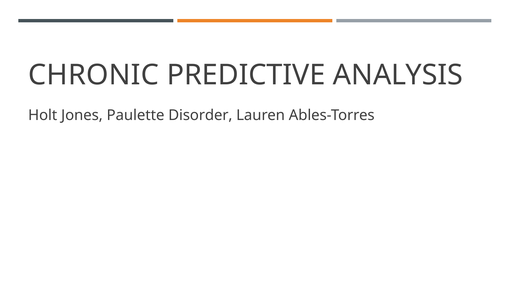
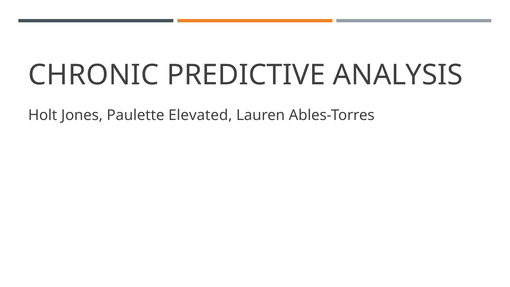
Disorder: Disorder -> Elevated
